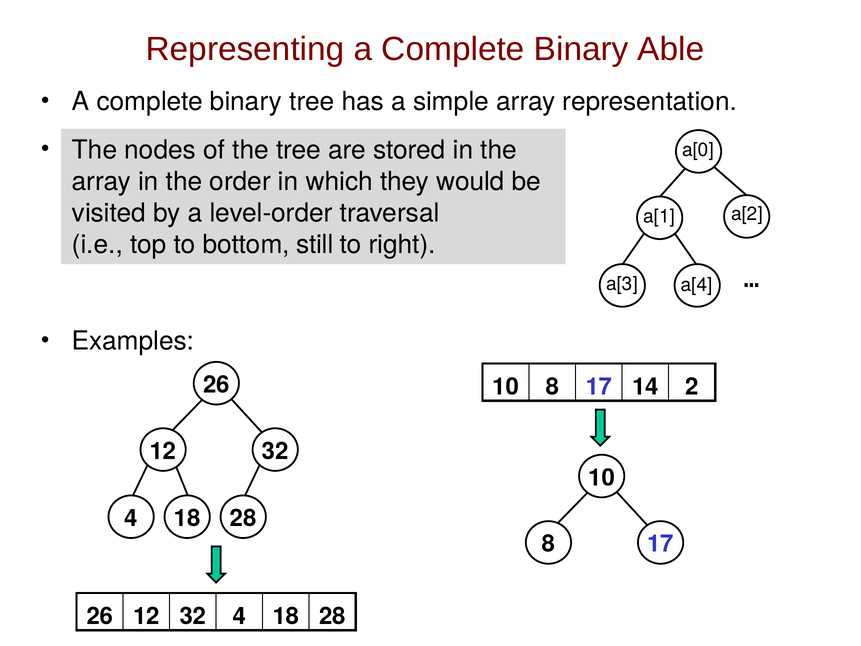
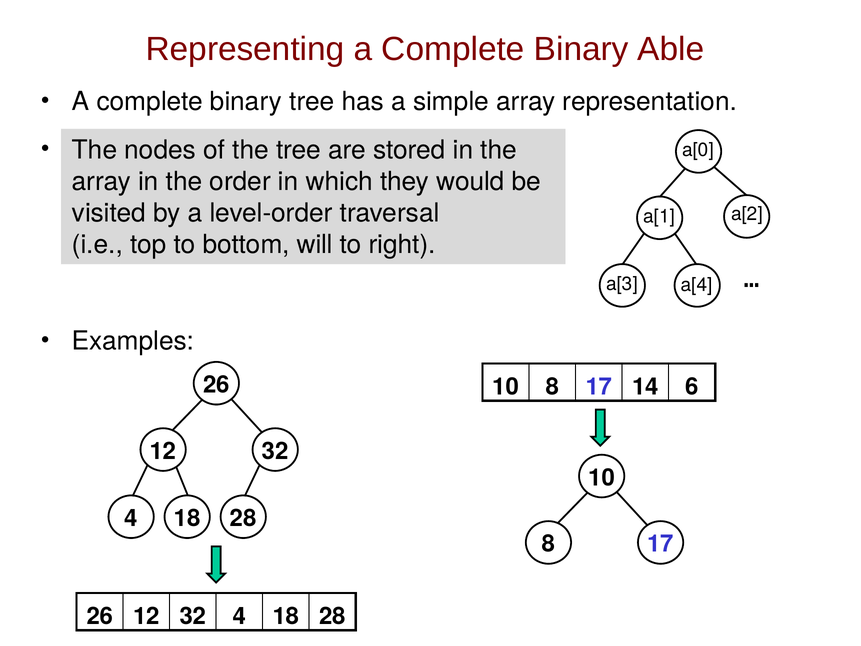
still: still -> will
2: 2 -> 6
